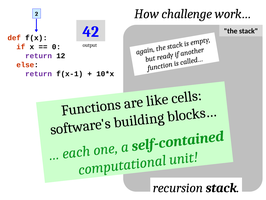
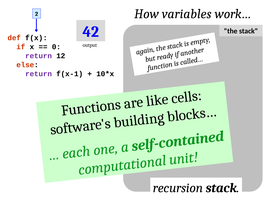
challenge: challenge -> variables
